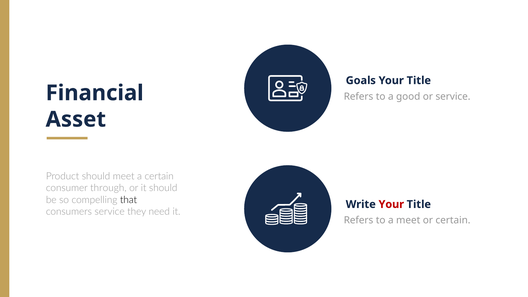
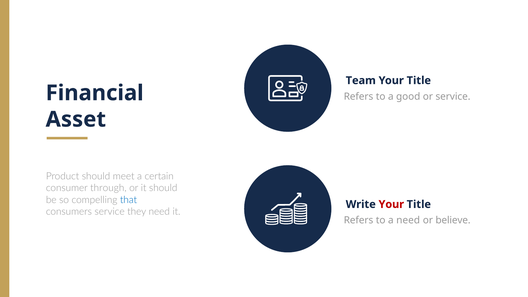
Goals: Goals -> Team
that colour: black -> blue
a meet: meet -> need
or certain: certain -> believe
